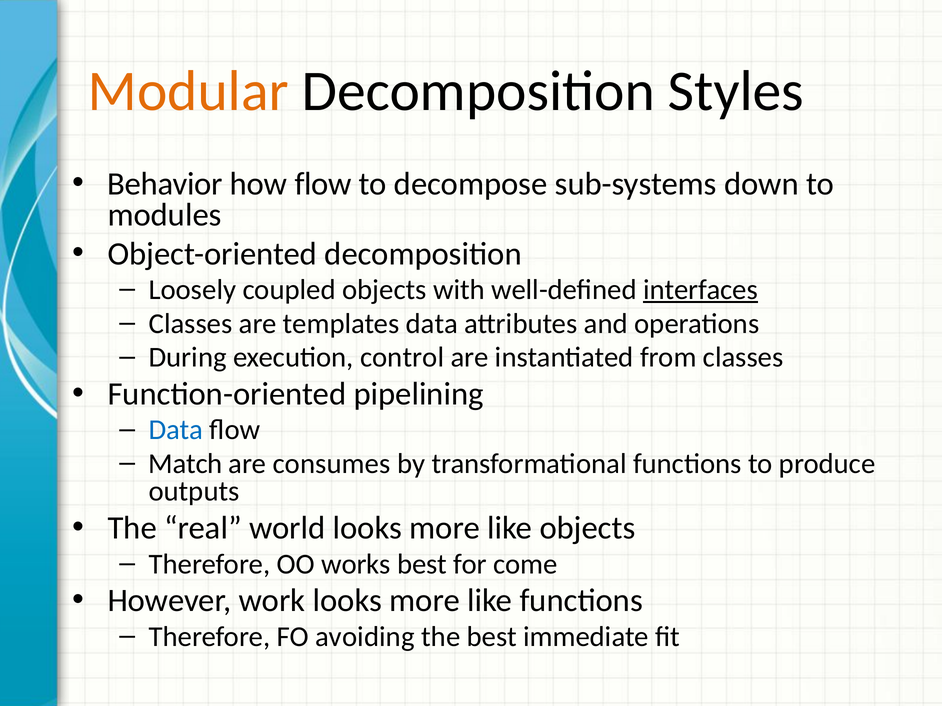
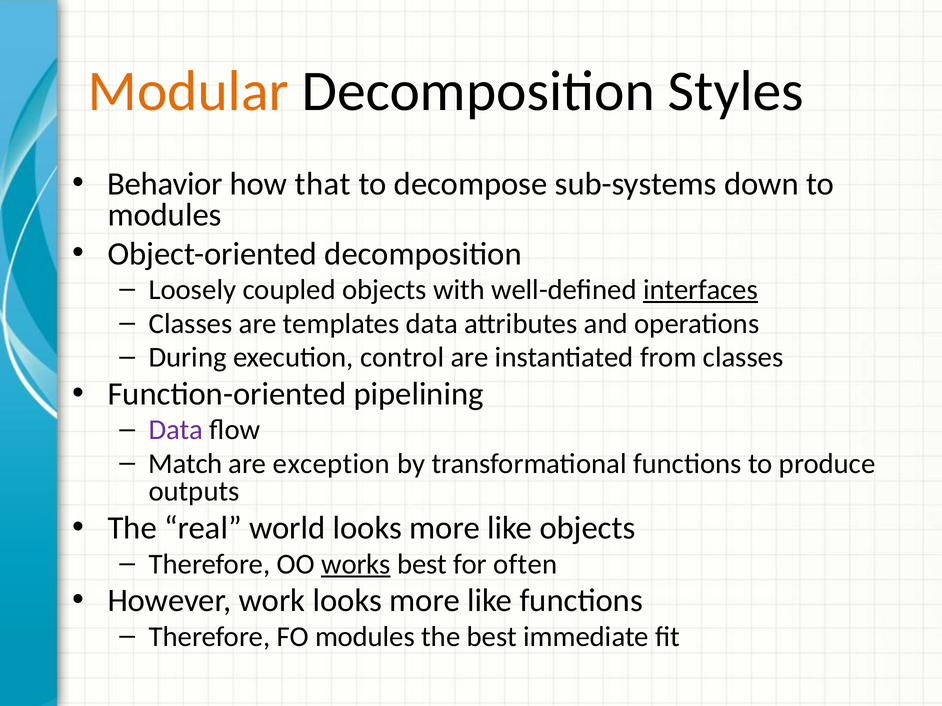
how flow: flow -> that
Data at (176, 430) colour: blue -> purple
consumes: consumes -> exception
works underline: none -> present
come: come -> often
FO avoiding: avoiding -> modules
